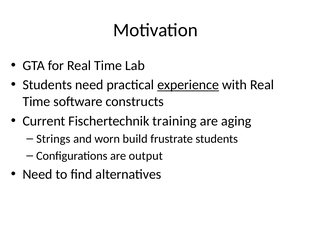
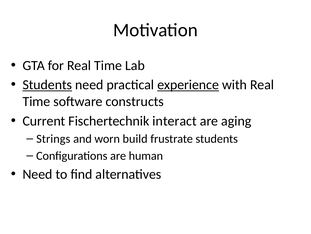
Students at (47, 85) underline: none -> present
training: training -> interact
output: output -> human
